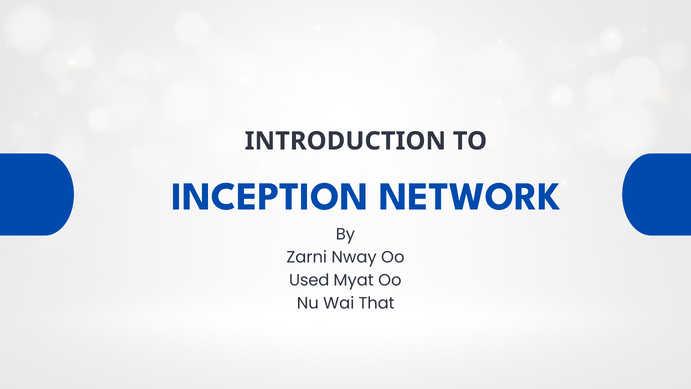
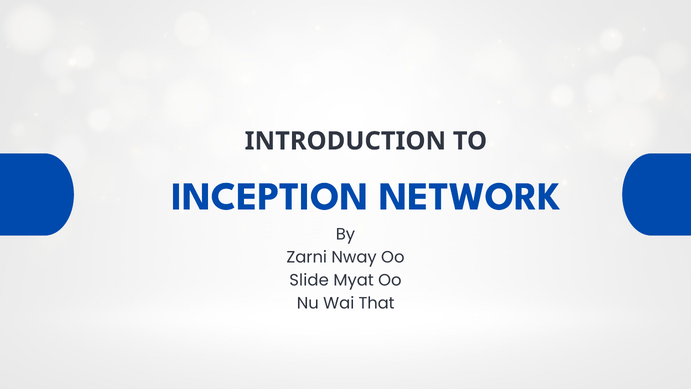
Used: Used -> Slide
